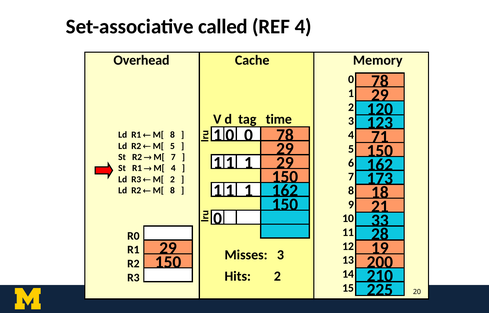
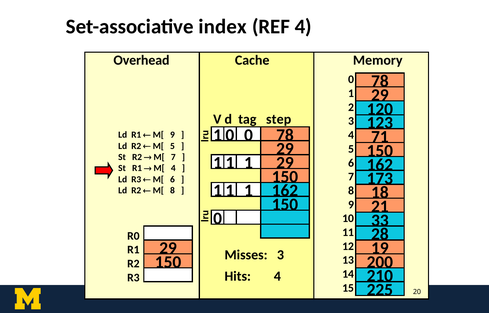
called: called -> index
time: time -> step
8 at (172, 135): 8 -> 9
M[ 2: 2 -> 6
Hits 2: 2 -> 4
